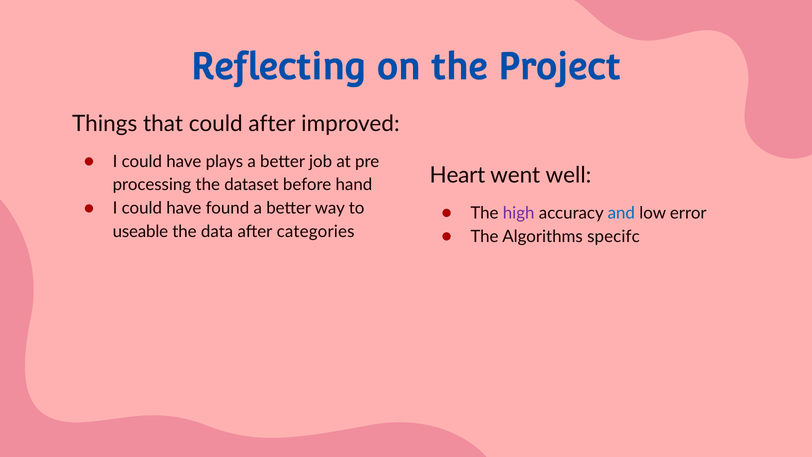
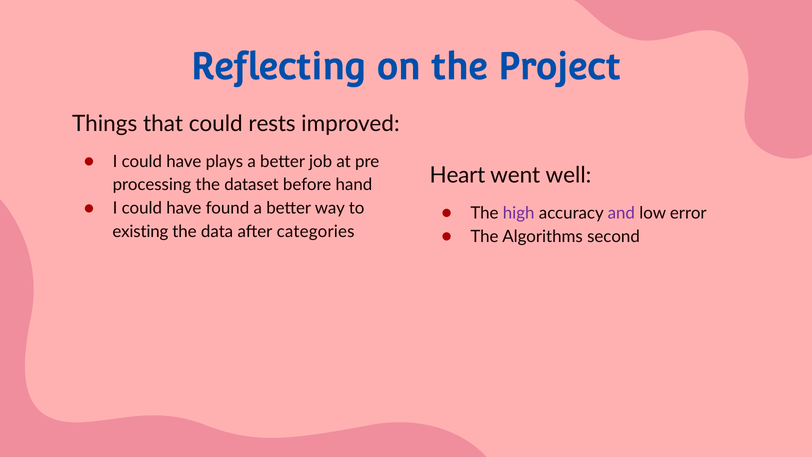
could after: after -> rests
and colour: blue -> purple
useable: useable -> existing
specifc: specifc -> second
